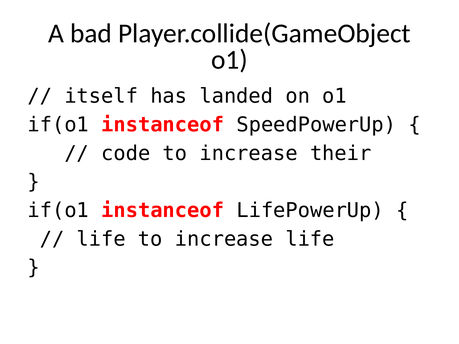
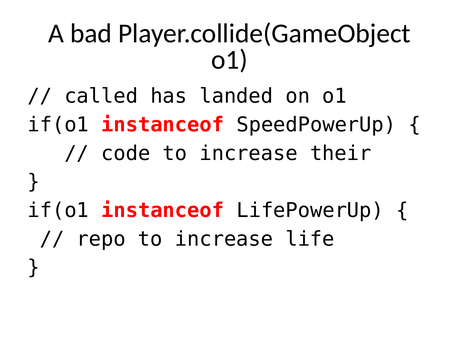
itself: itself -> called
life at (101, 239): life -> repo
